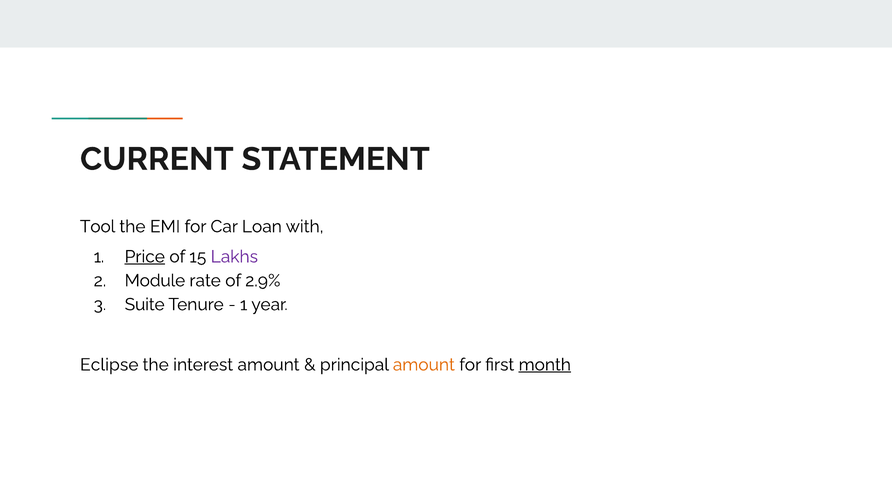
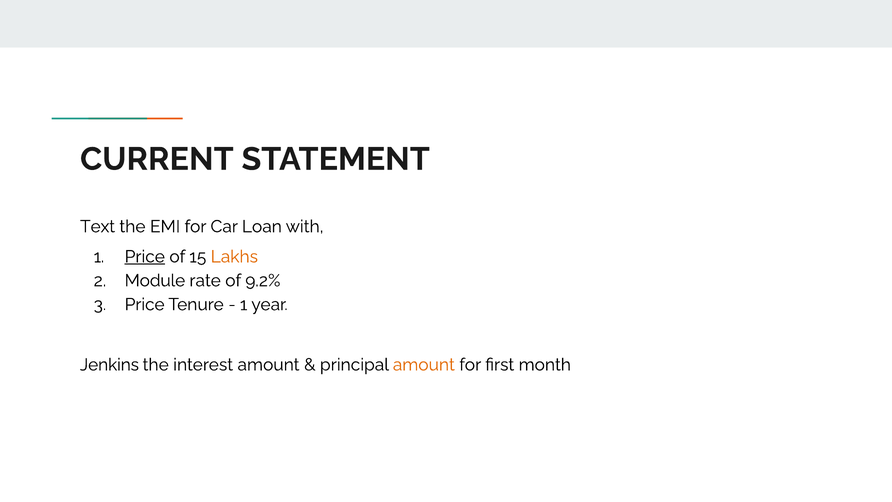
Tool: Tool -> Text
Lakhs colour: purple -> orange
2.9%: 2.9% -> 9.2%
Suite at (145, 304): Suite -> Price
Eclipse: Eclipse -> Jenkins
month underline: present -> none
